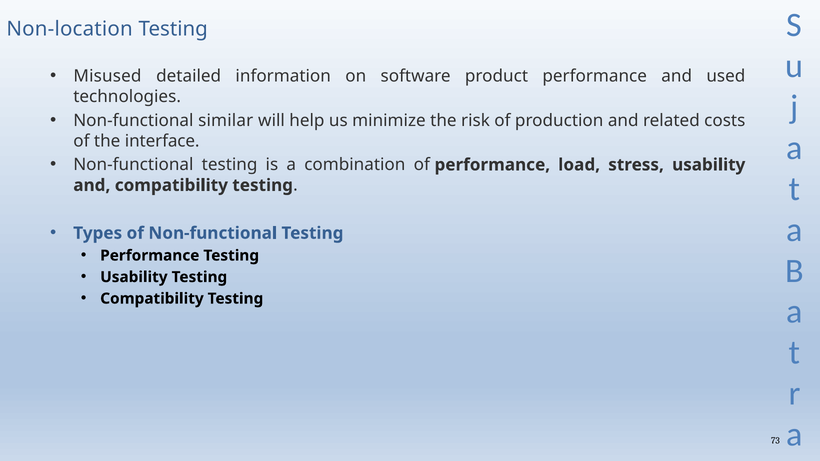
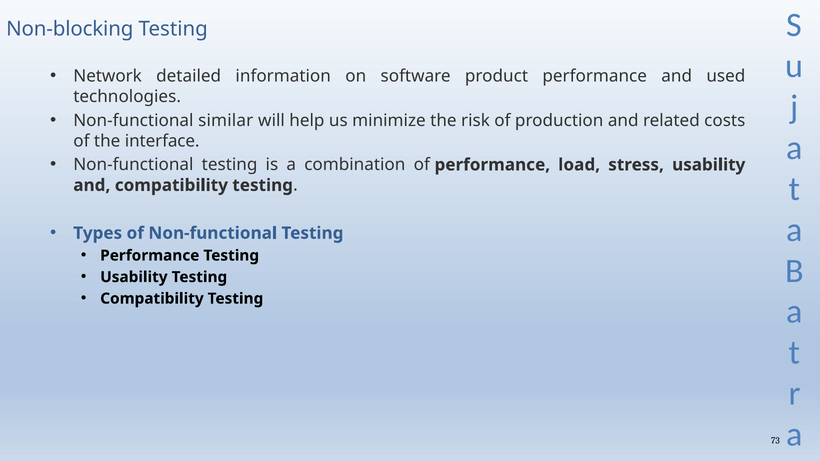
Non-location: Non-location -> Non-blocking
Misused: Misused -> Network
